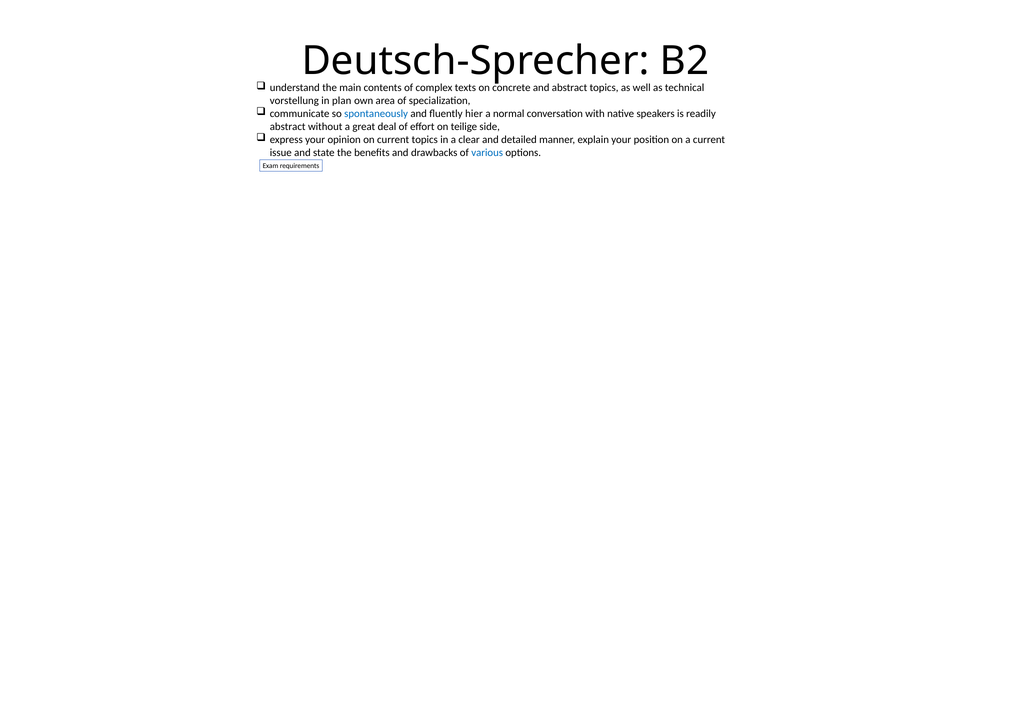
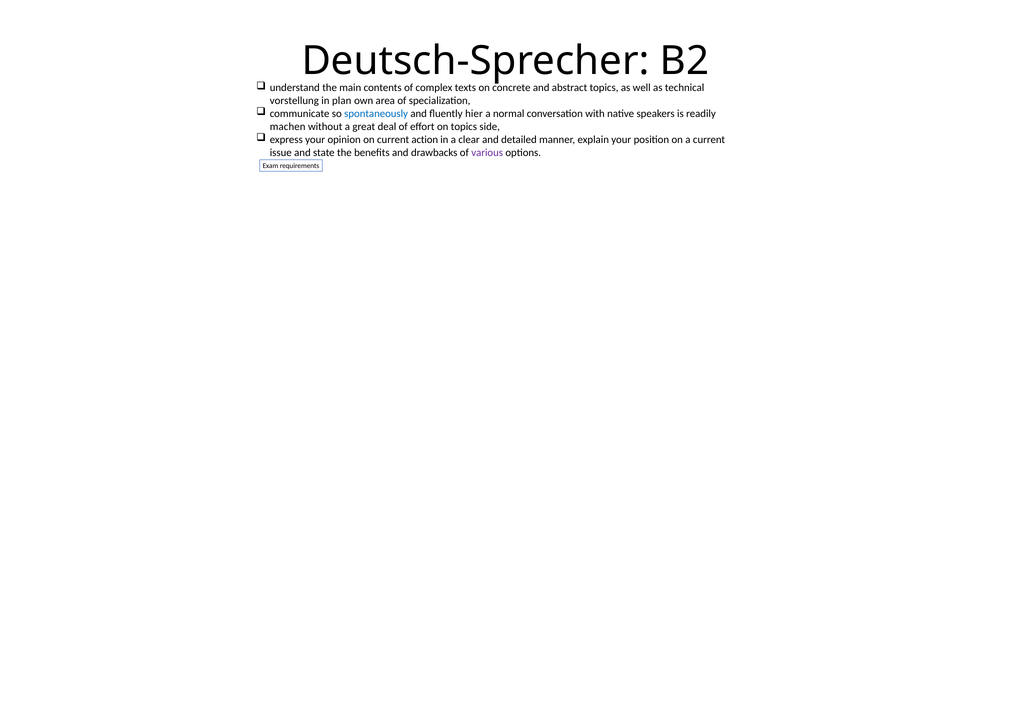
abstract at (288, 127): abstract -> machen
on teilige: teilige -> topics
current topics: topics -> action
various colour: blue -> purple
